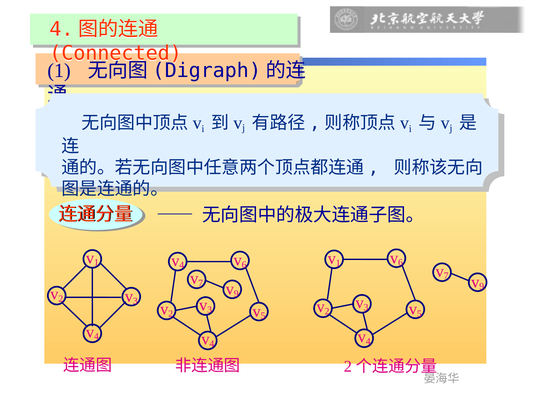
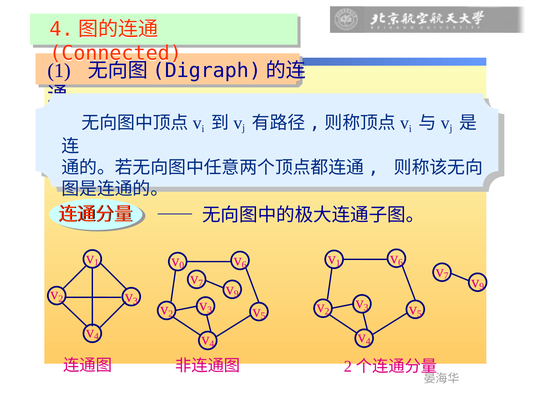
4 at (182, 266): 4 -> 0
